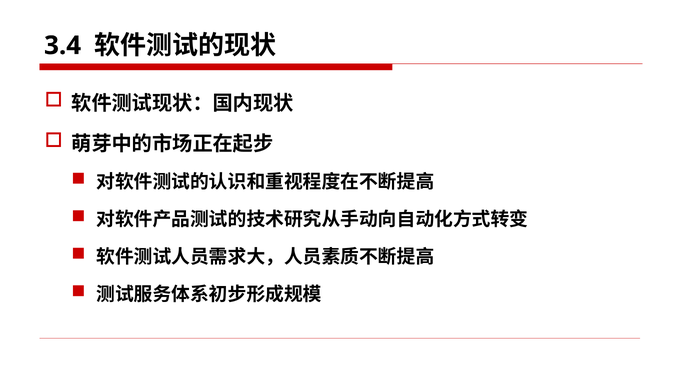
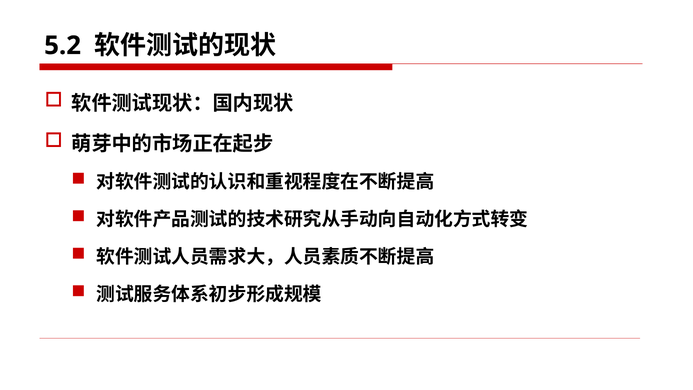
3.4: 3.4 -> 5.2
